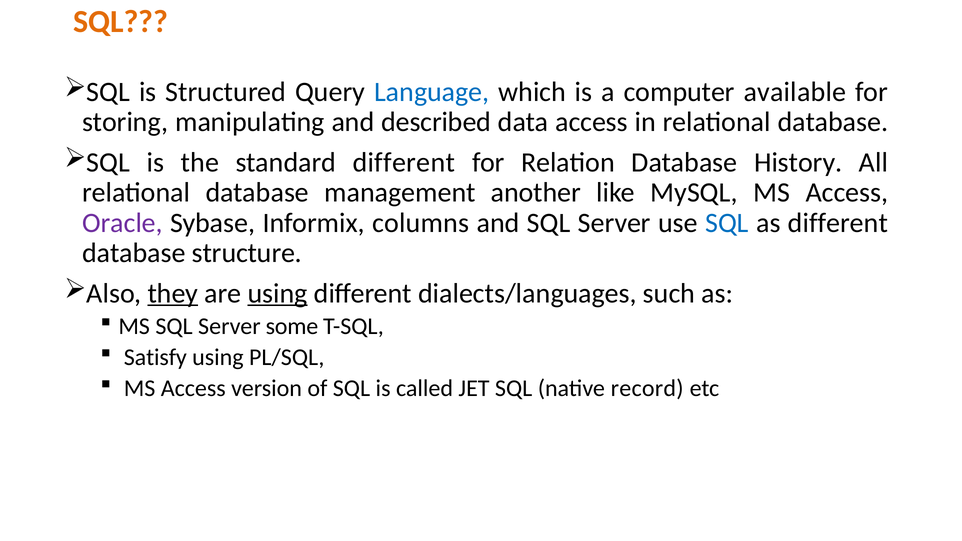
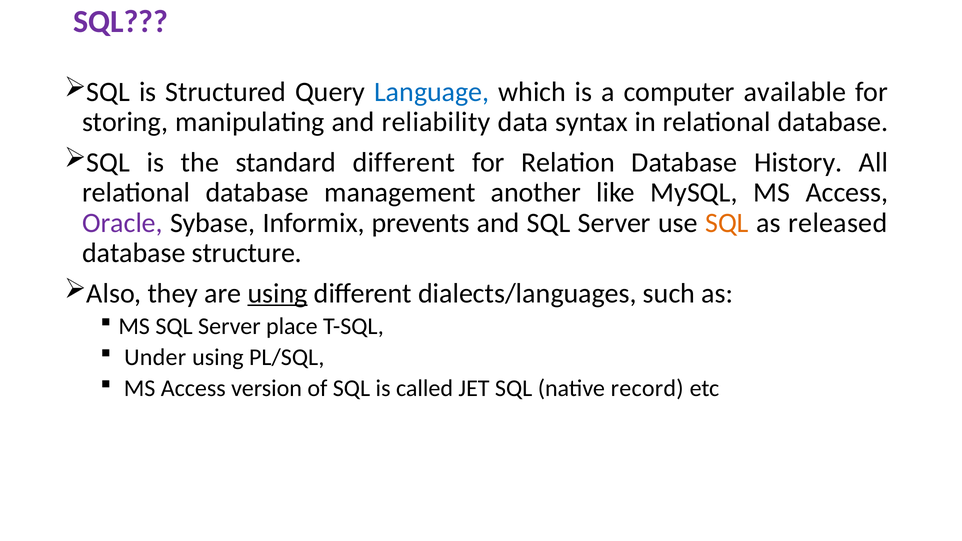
SQL at (121, 21) colour: orange -> purple
described: described -> reliability
data access: access -> syntax
columns: columns -> prevents
SQL at (727, 223) colour: blue -> orange
as different: different -> released
they underline: present -> none
some: some -> place
Satisfy: Satisfy -> Under
